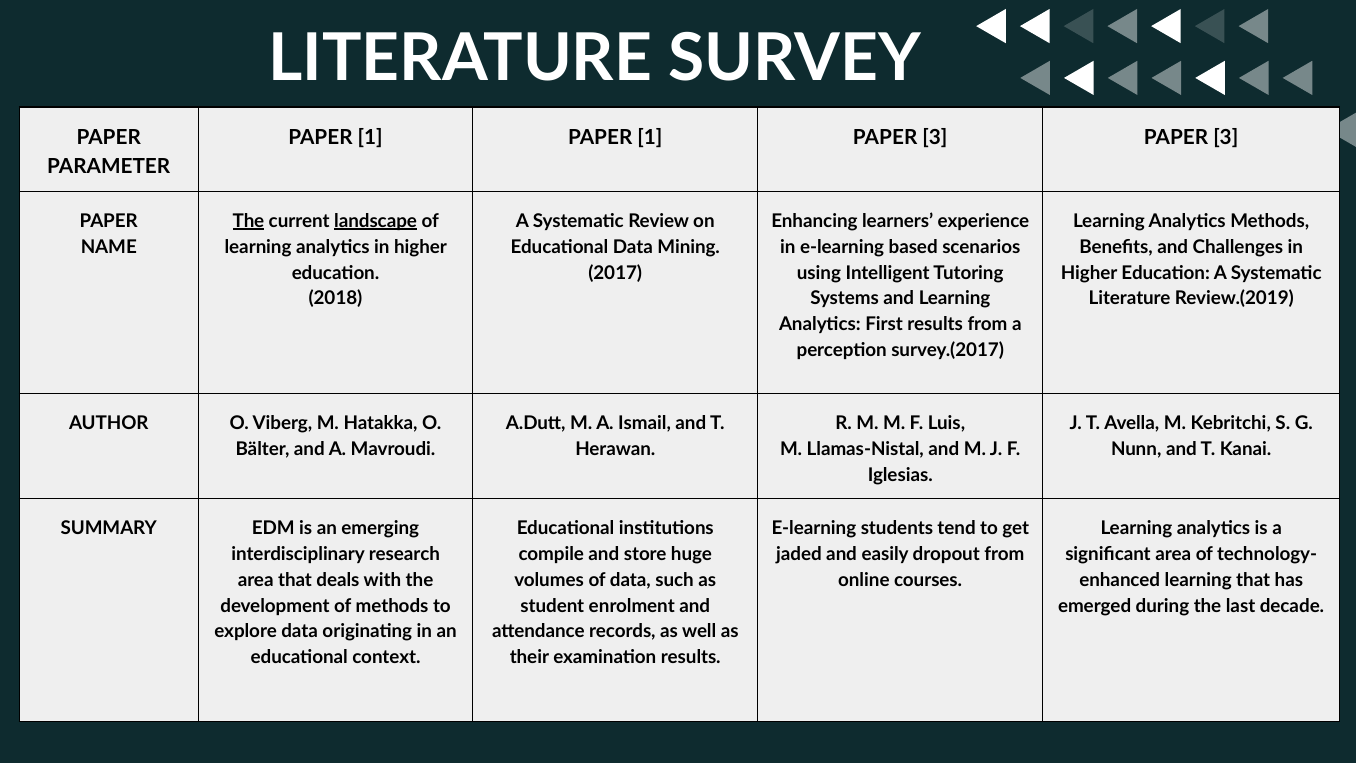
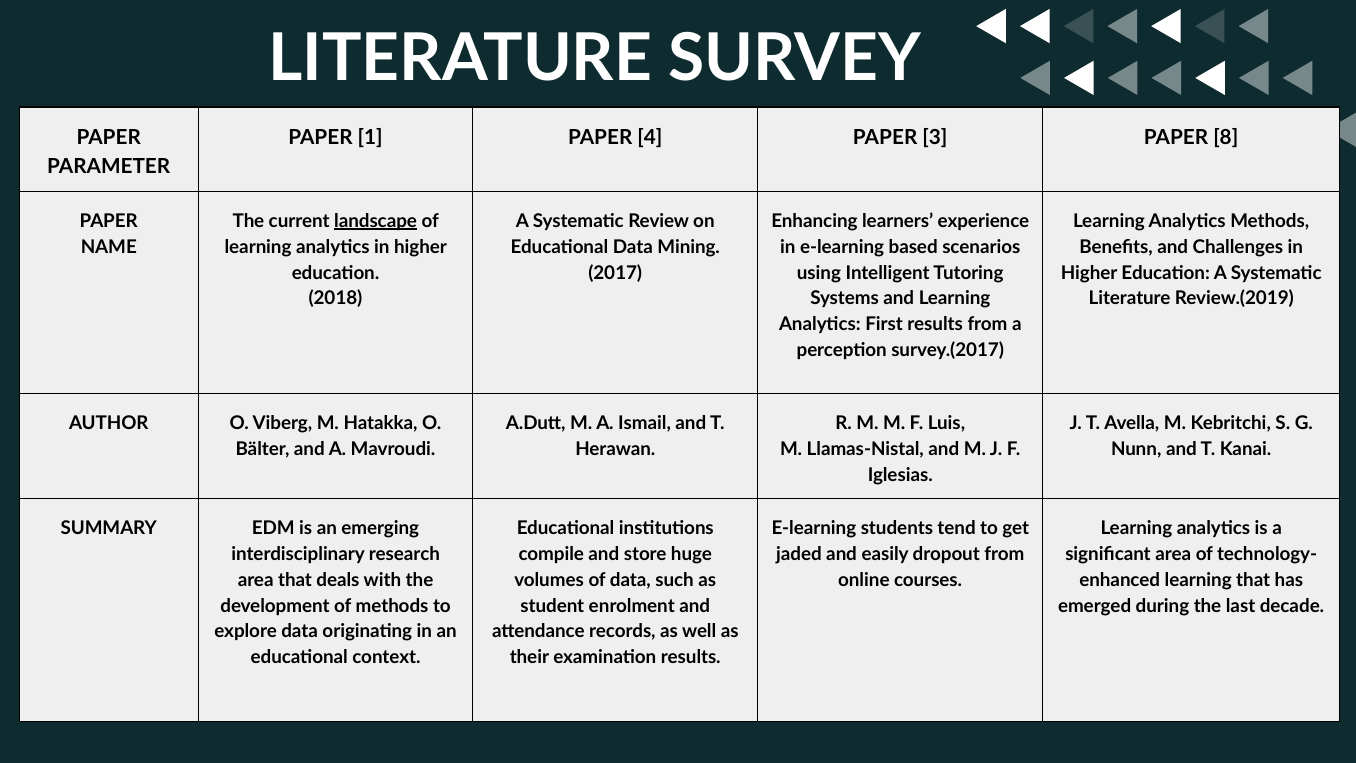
1 PAPER 1: 1 -> 4
3 PAPER 3: 3 -> 8
The at (248, 221) underline: present -> none
